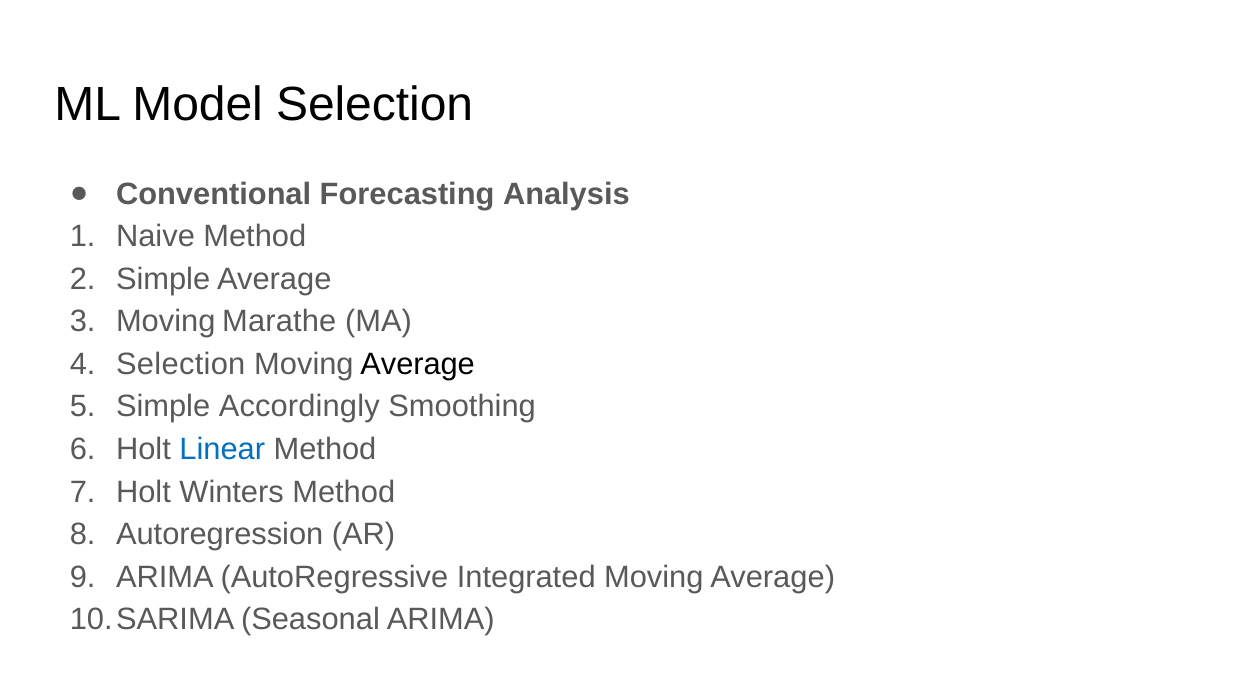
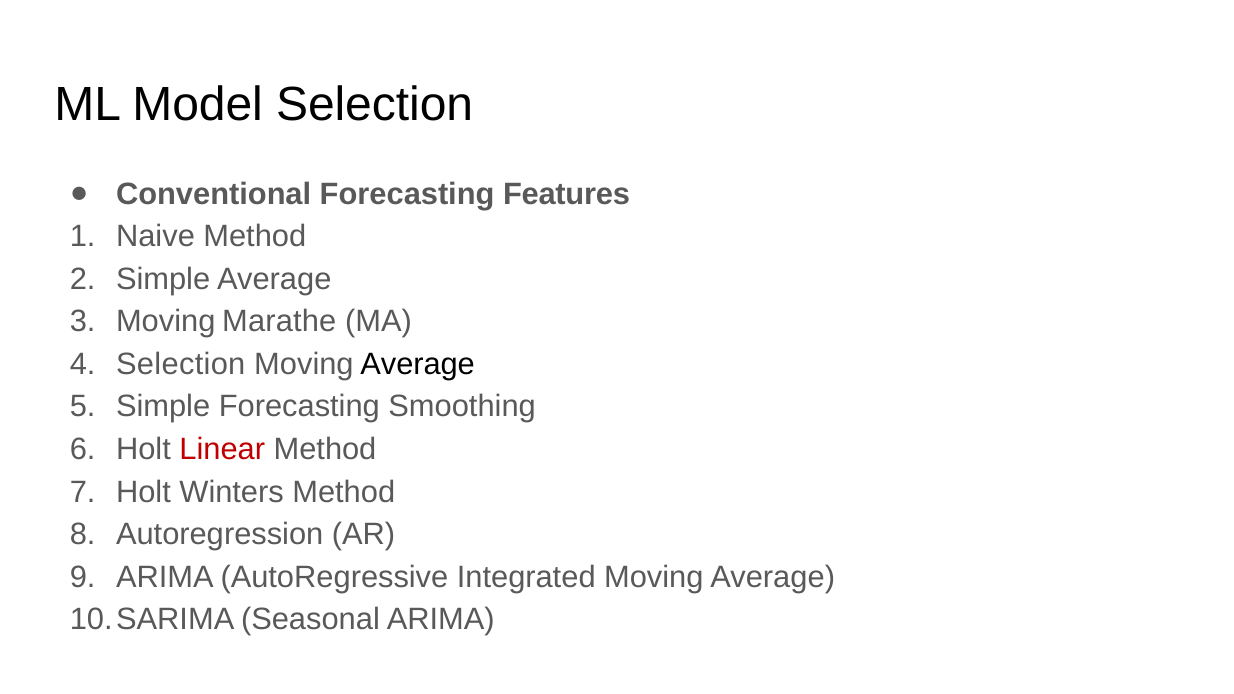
Analysis: Analysis -> Features
Simple Accordingly: Accordingly -> Forecasting
Linear colour: blue -> red
